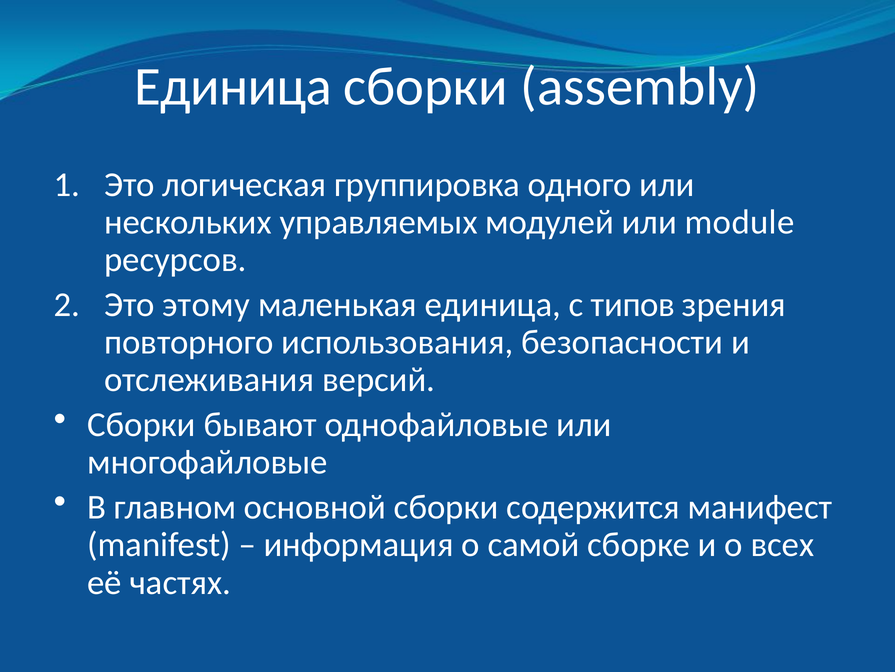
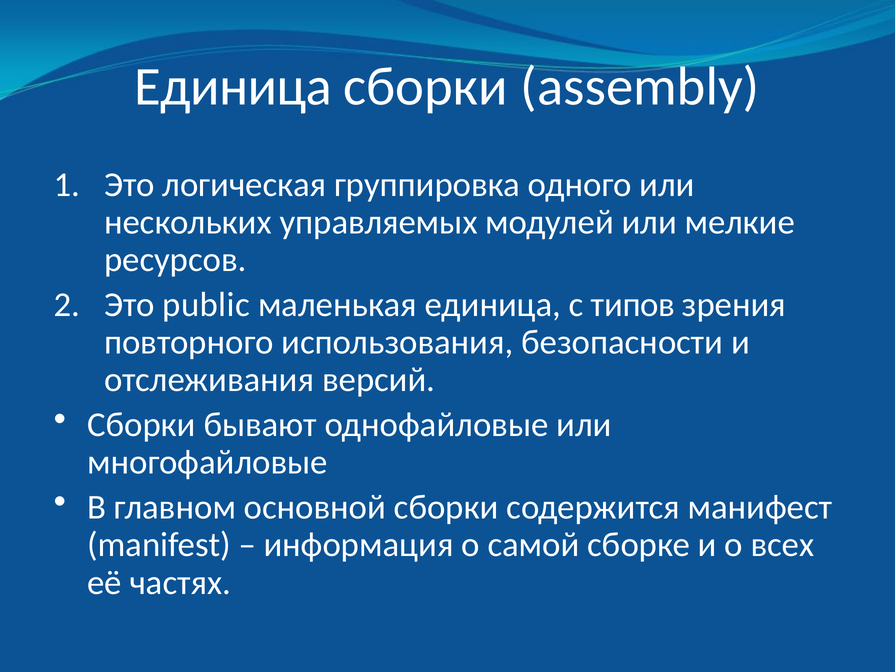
module: module -> мелкие
этому: этому -> public
